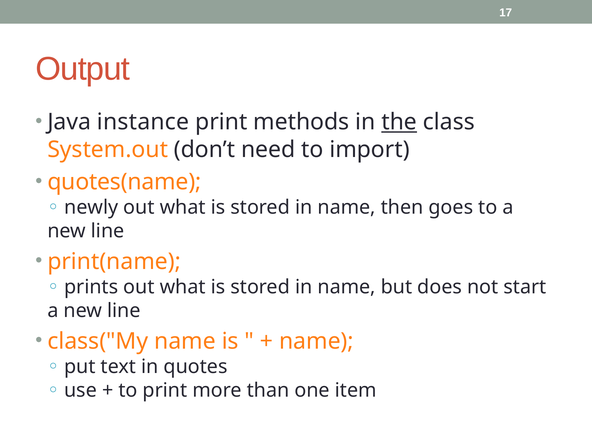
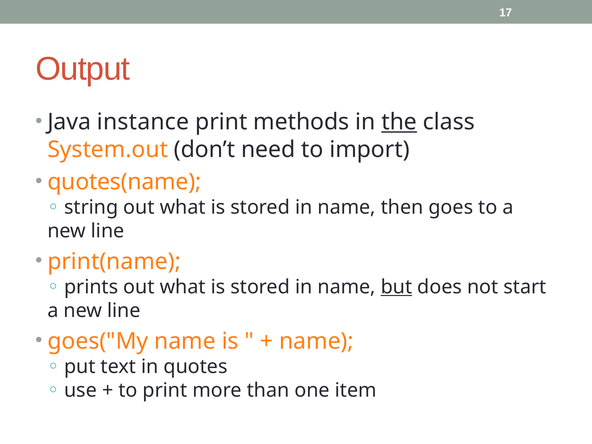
newly: newly -> string
but underline: none -> present
class("My: class("My -> goes("My
